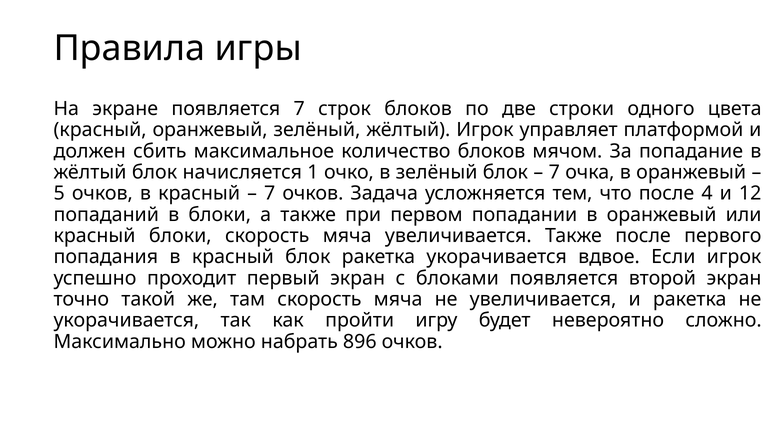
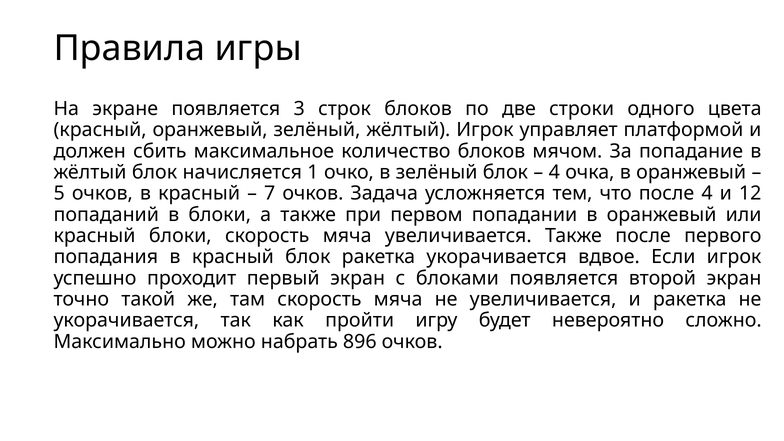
появляется 7: 7 -> 3
7 at (554, 172): 7 -> 4
